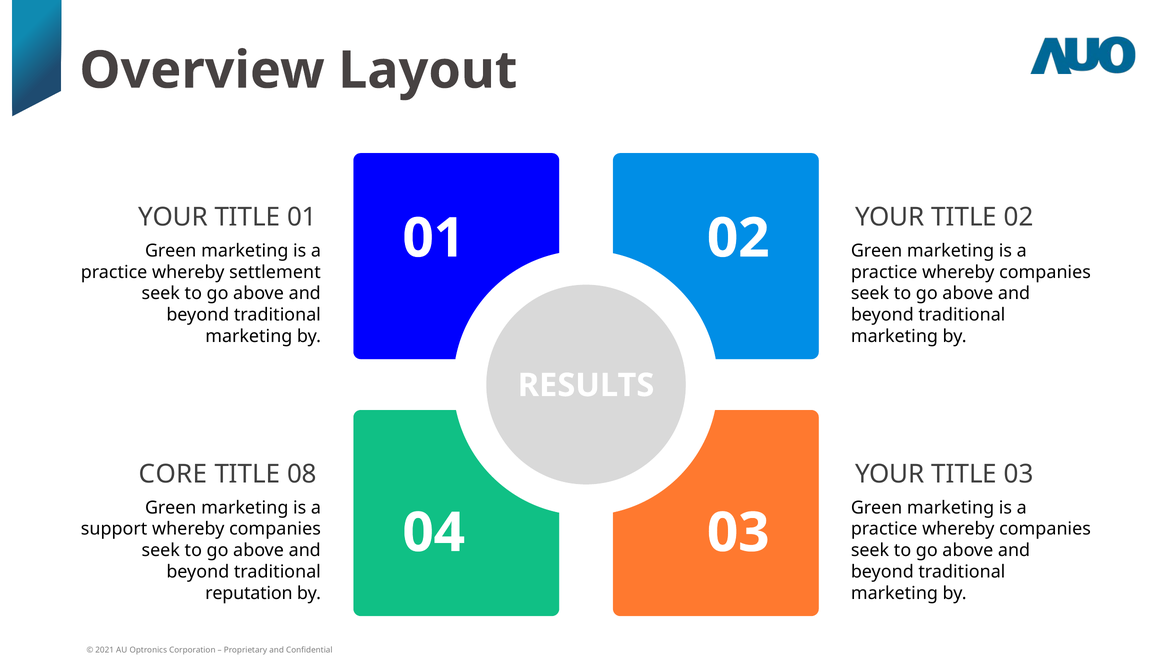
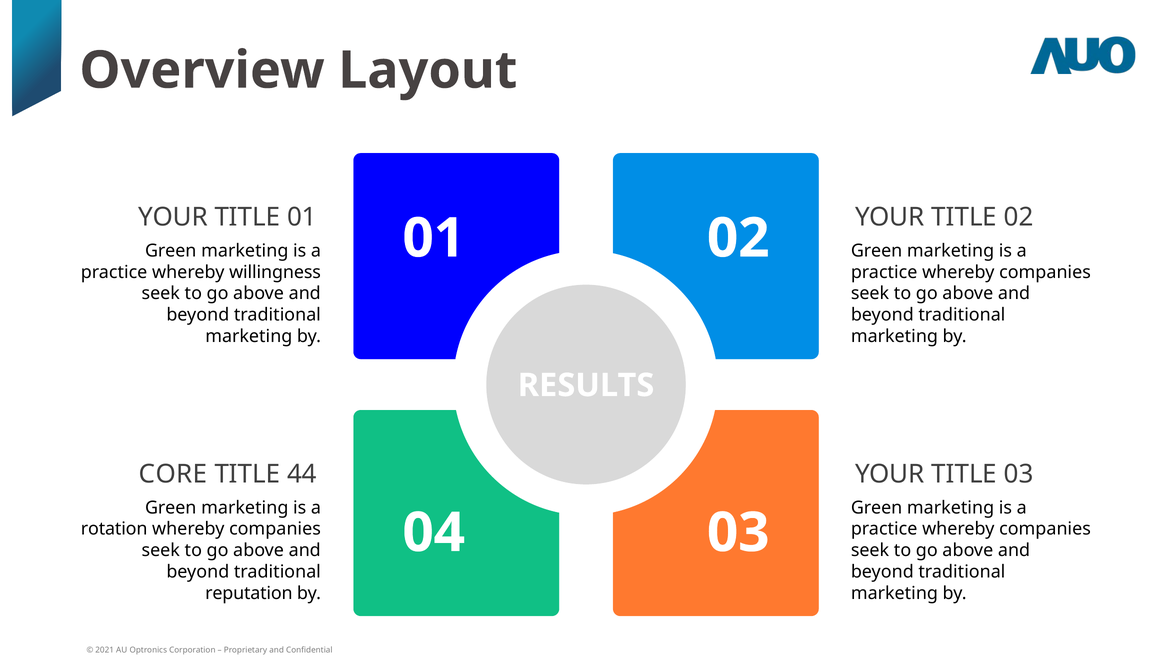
settlement: settlement -> willingness
08: 08 -> 44
support: support -> rotation
